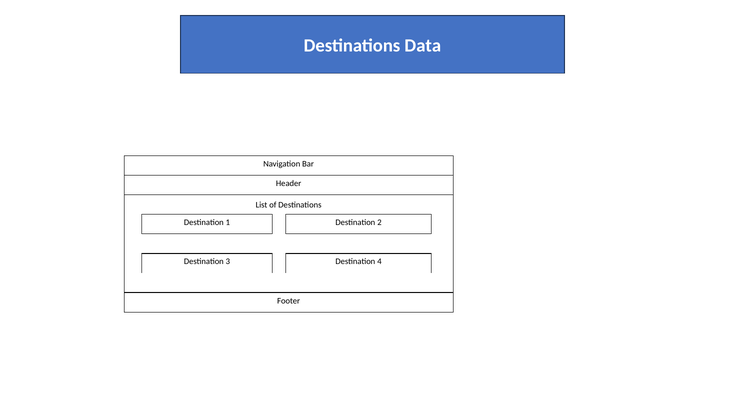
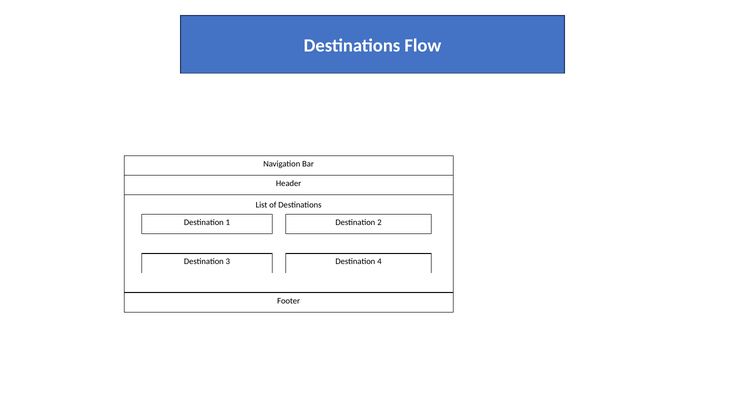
Data: Data -> Flow
